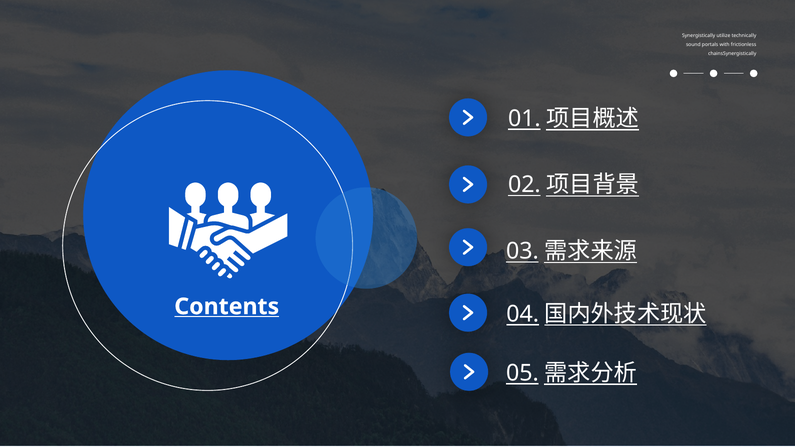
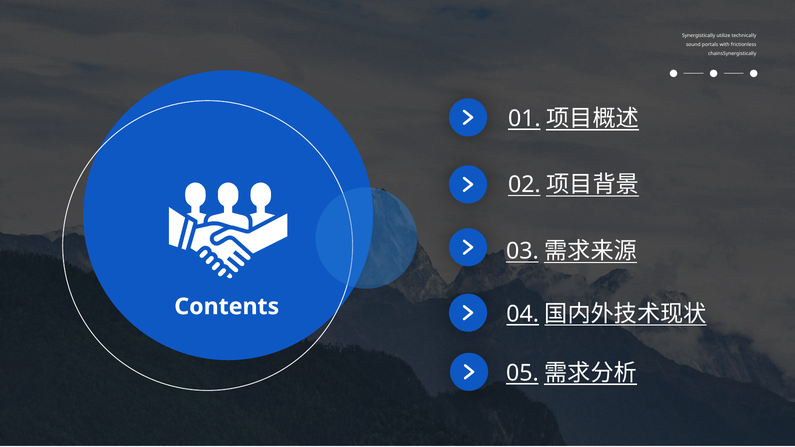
Contents underline: present -> none
